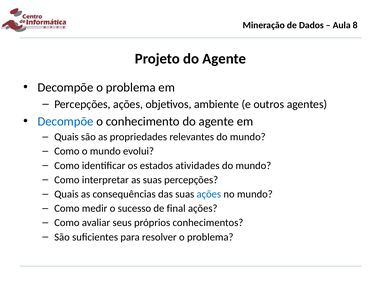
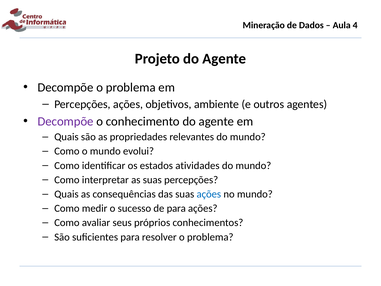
8: 8 -> 4
Decompõe at (66, 121) colour: blue -> purple
de final: final -> para
